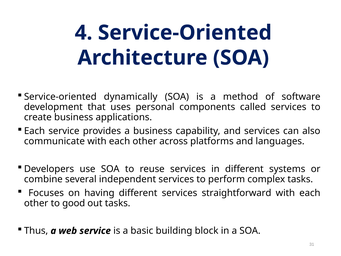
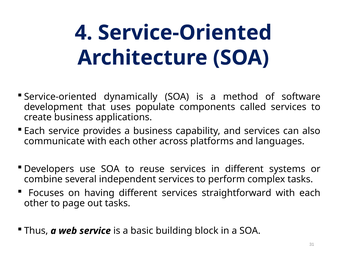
personal: personal -> populate
good: good -> page
